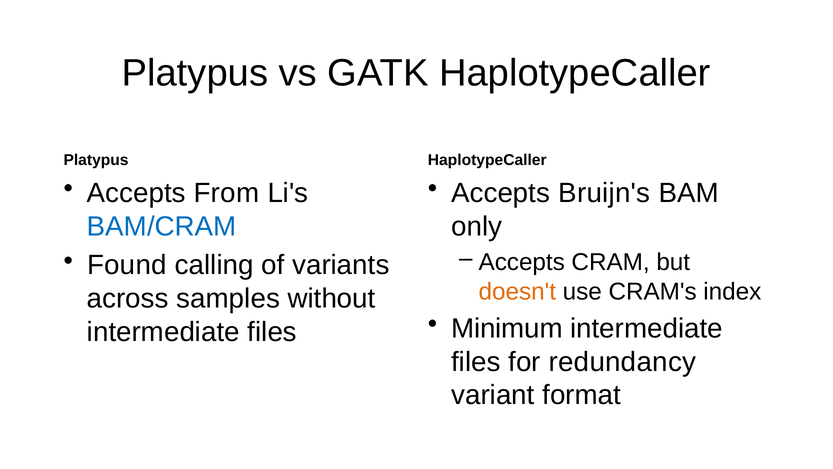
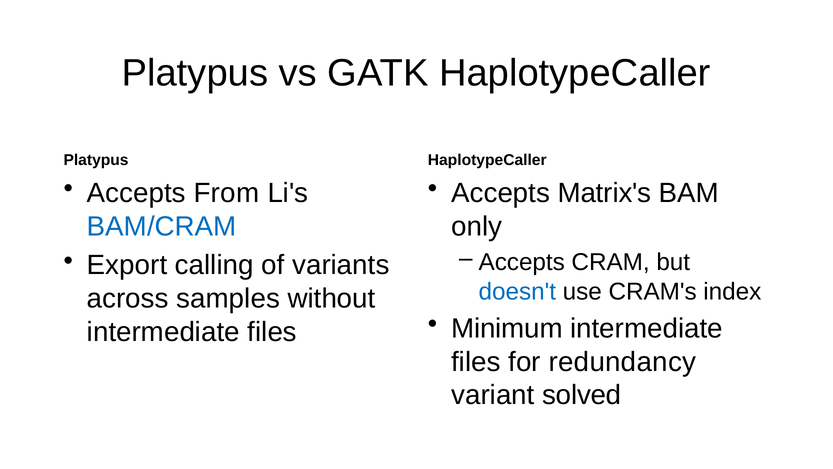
Bruijn's: Bruijn's -> Matrix's
Found: Found -> Export
doesn't colour: orange -> blue
format: format -> solved
